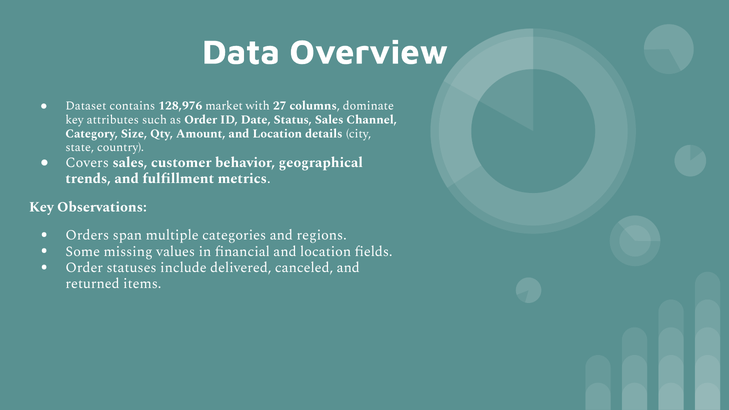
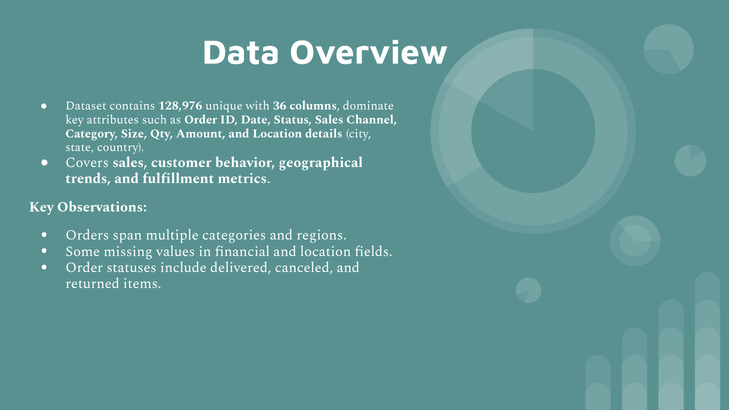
market: market -> unique
27: 27 -> 36
